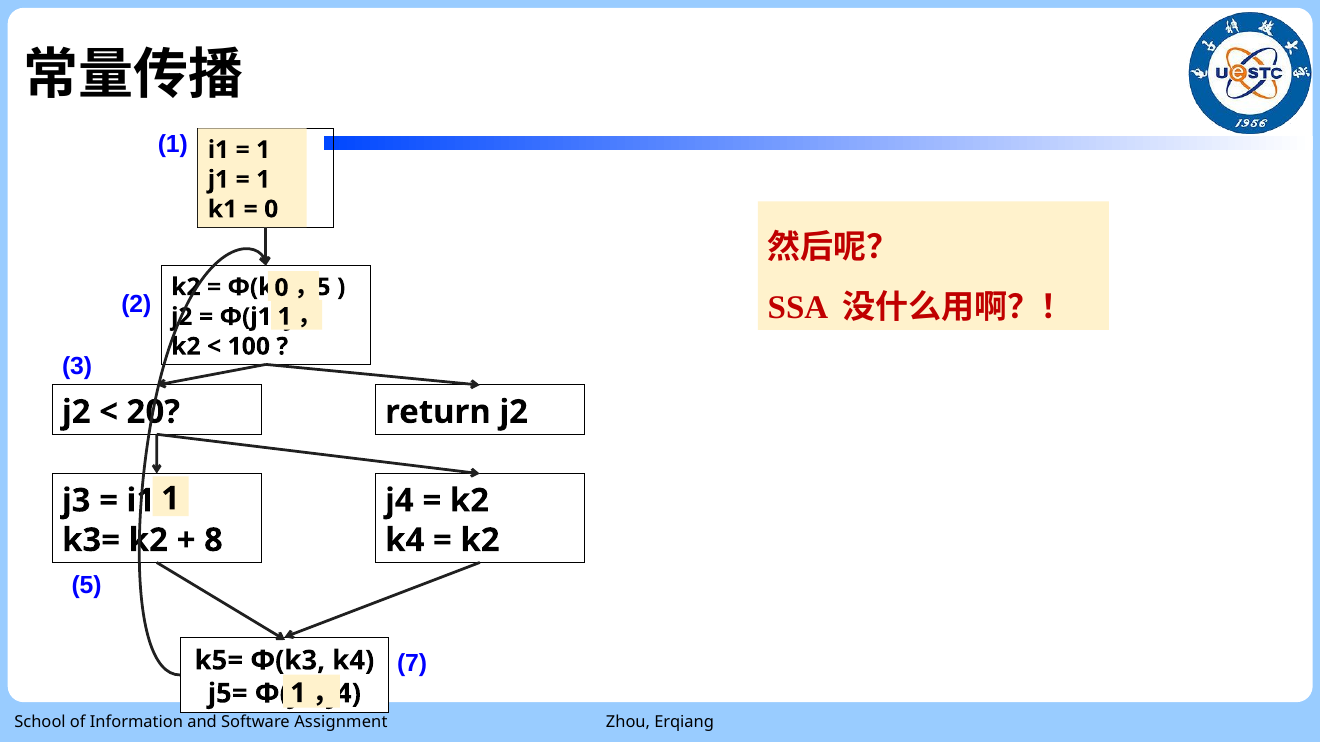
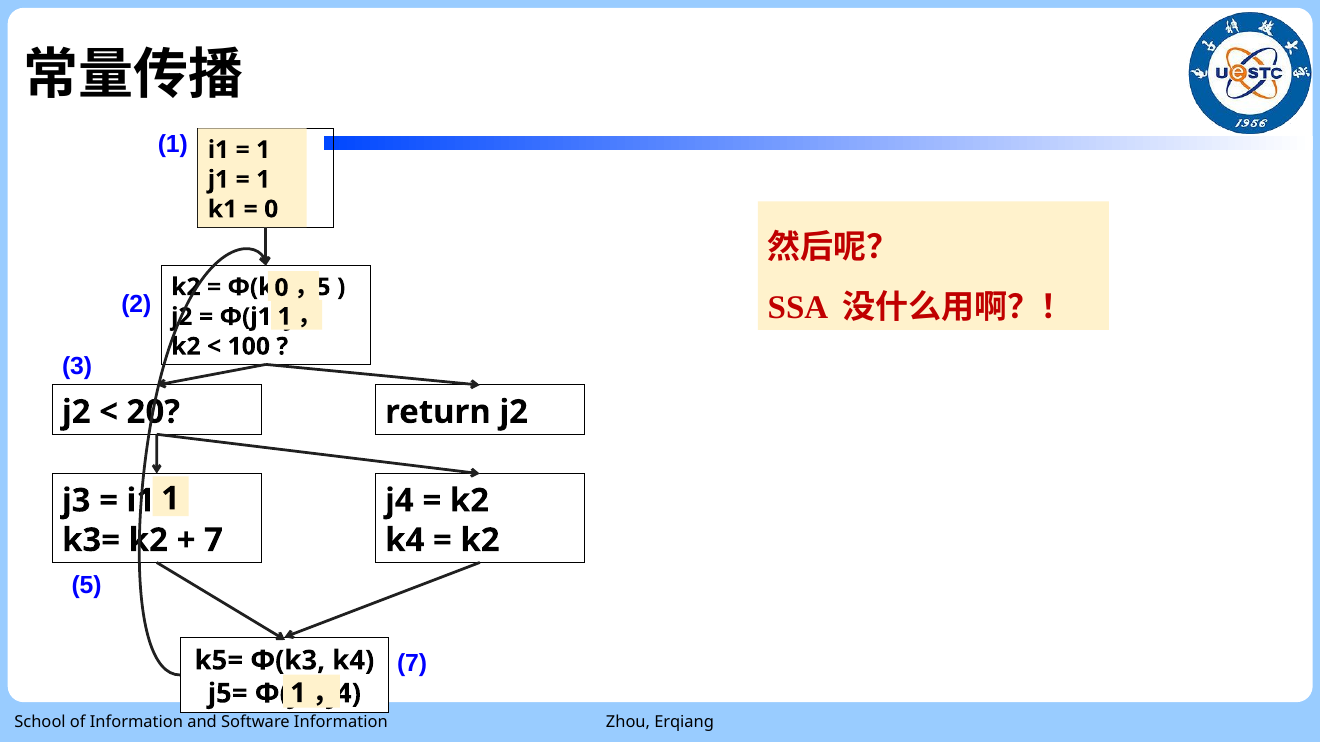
8 at (213, 540): 8 -> 7
Software Assignment: Assignment -> Information
